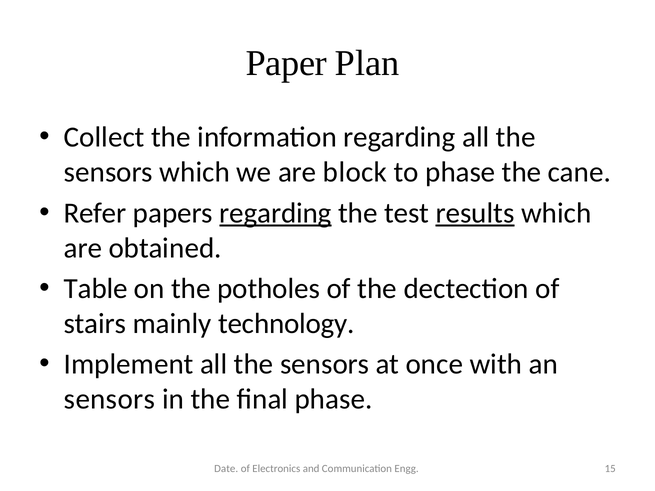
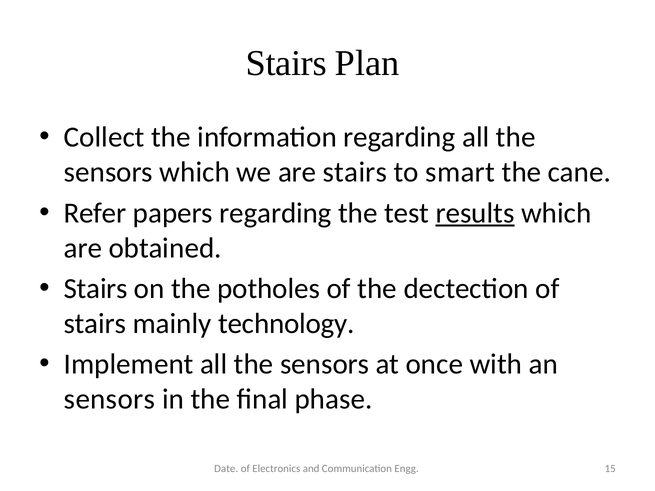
Paper at (286, 63): Paper -> Stairs
are block: block -> stairs
to phase: phase -> smart
regarding at (276, 213) underline: present -> none
Table at (96, 289): Table -> Stairs
